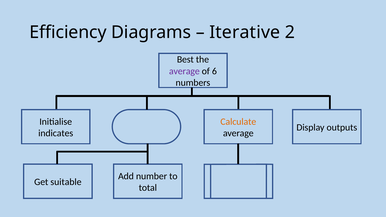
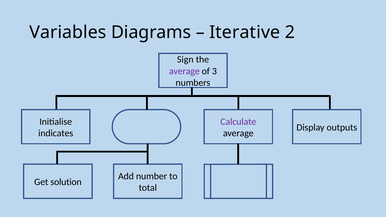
Efficiency: Efficiency -> Variables
Best: Best -> Sign
6: 6 -> 3
Calculate colour: orange -> purple
suitable: suitable -> solution
